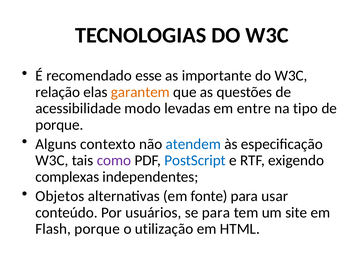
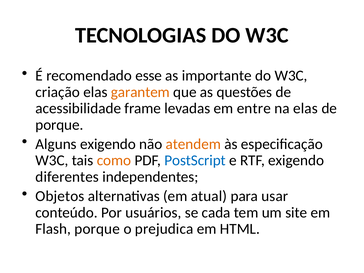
relação: relação -> criação
modo: modo -> frame
na tipo: tipo -> elas
Alguns contexto: contexto -> exigendo
atendem colour: blue -> orange
como colour: purple -> orange
complexas: complexas -> diferentes
fonte: fonte -> atual
se para: para -> cada
utilização: utilização -> prejudica
